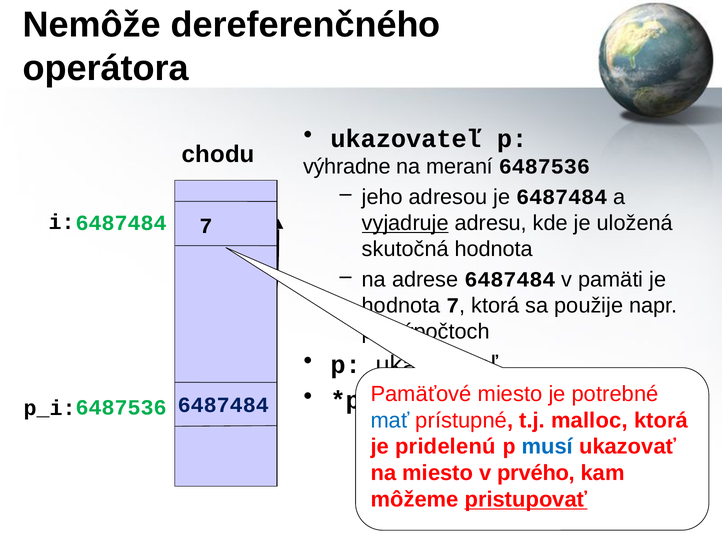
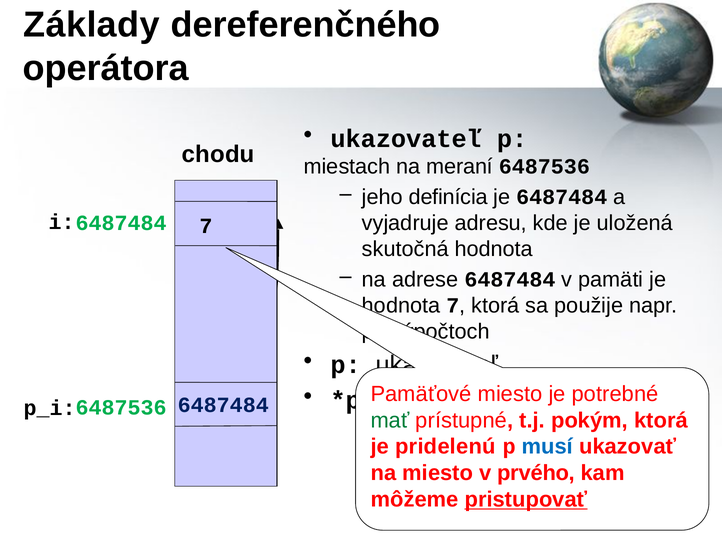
Nemôže: Nemôže -> Základy
výhradne: výhradne -> miestach
adresou: adresou -> definícia
vyjadruje underline: present -> none
mať colour: blue -> green
malloc: malloc -> pokým
